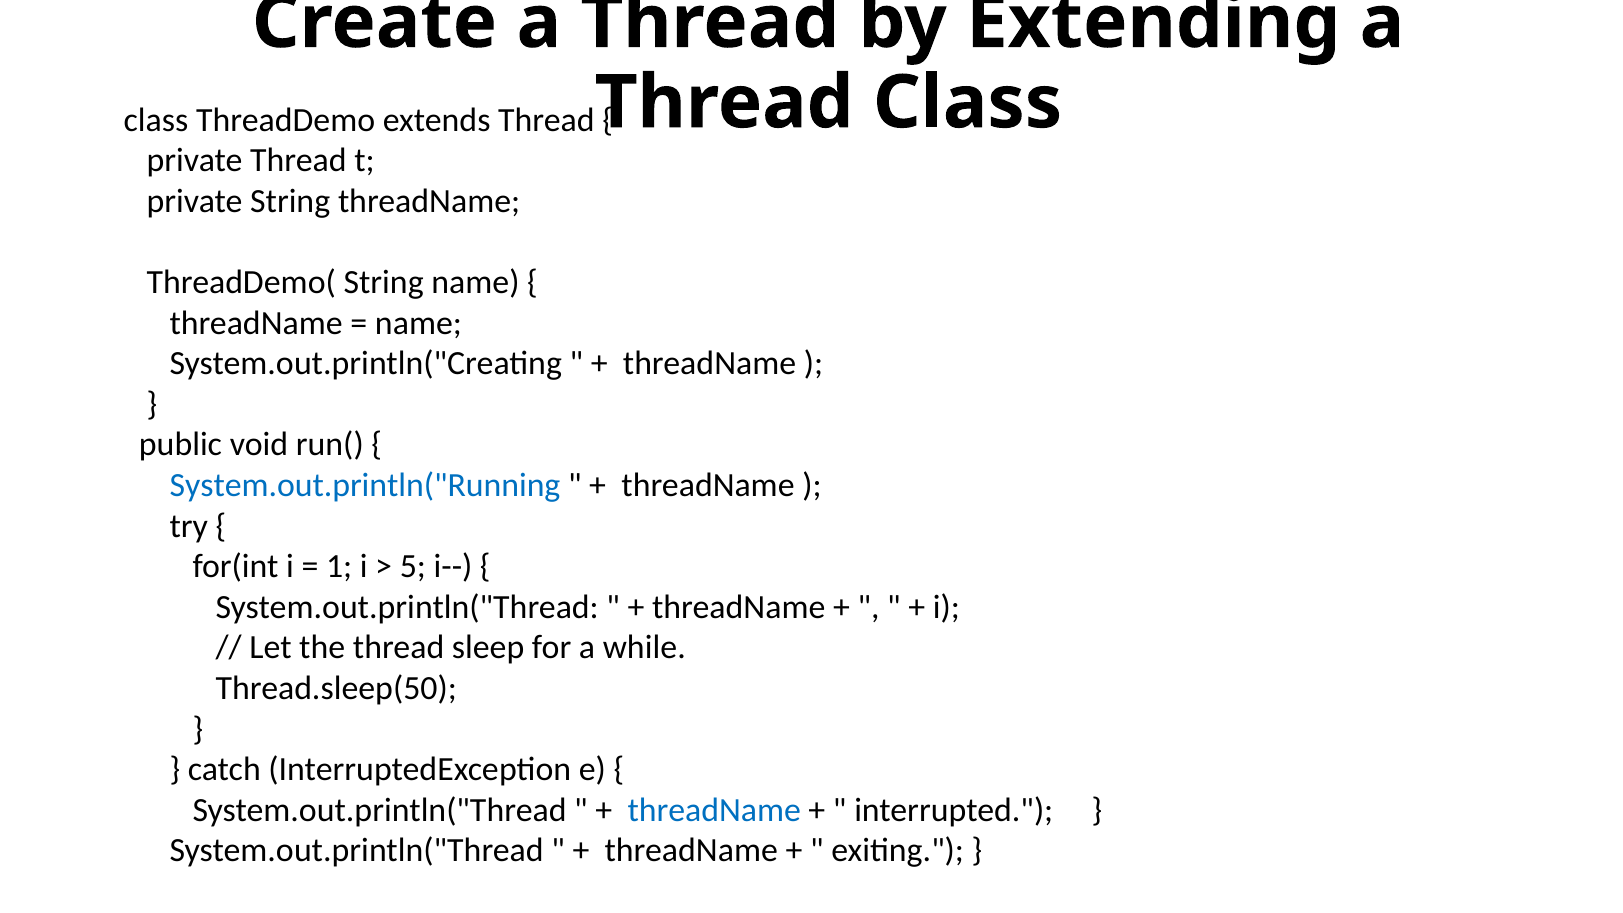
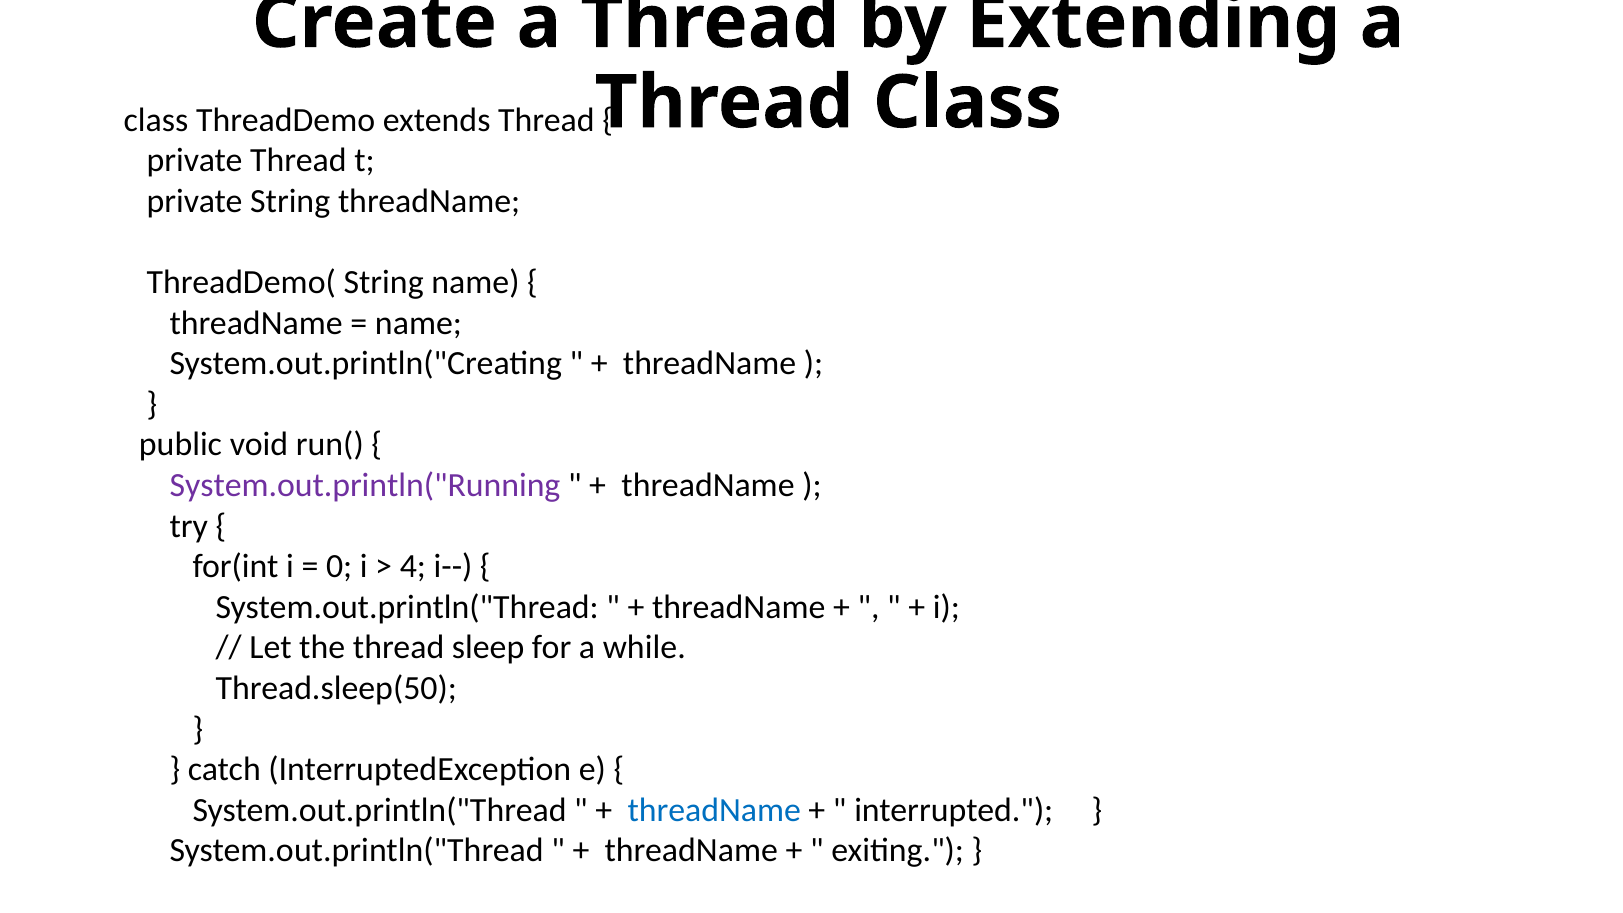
System.out.println("Running colour: blue -> purple
1: 1 -> 0
5: 5 -> 4
